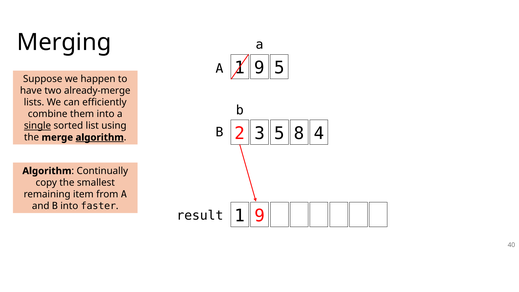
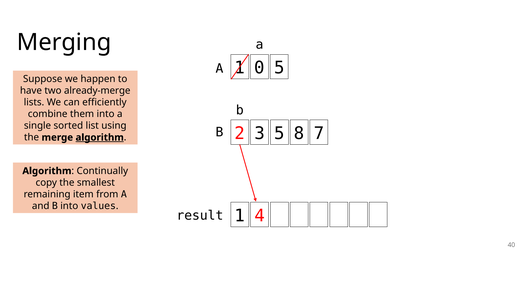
9 at (260, 68): 9 -> 0
single underline: present -> none
4: 4 -> 7
faster: faster -> values
9 at (260, 216): 9 -> 4
